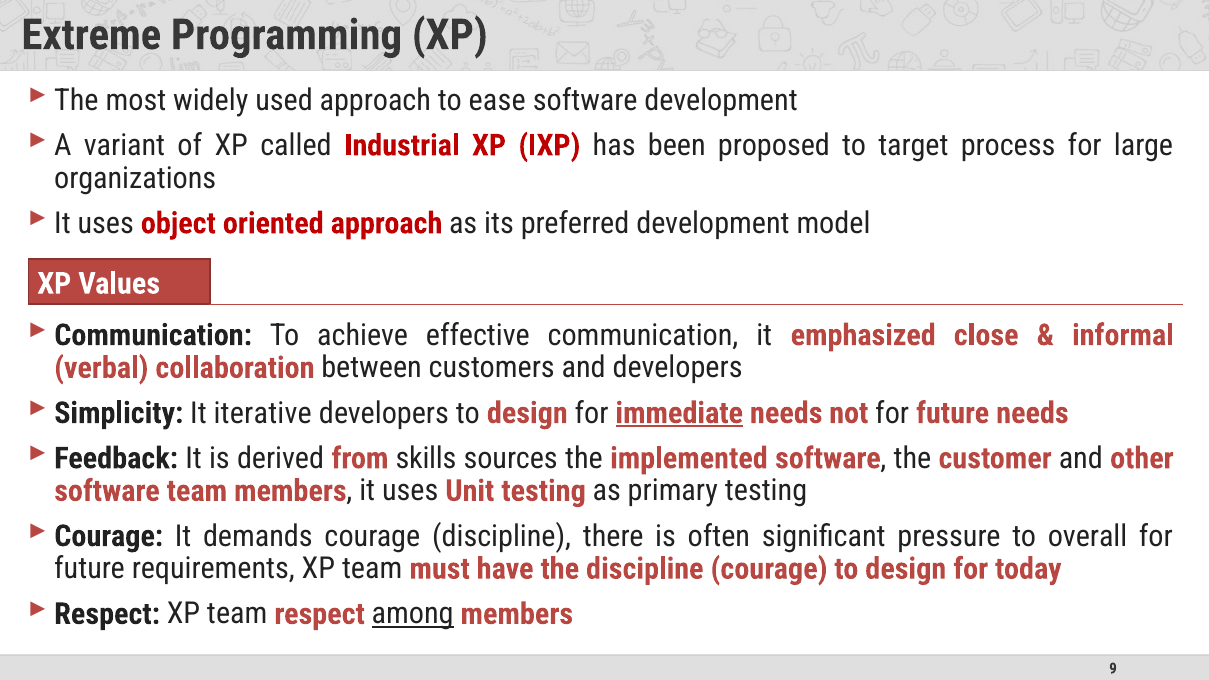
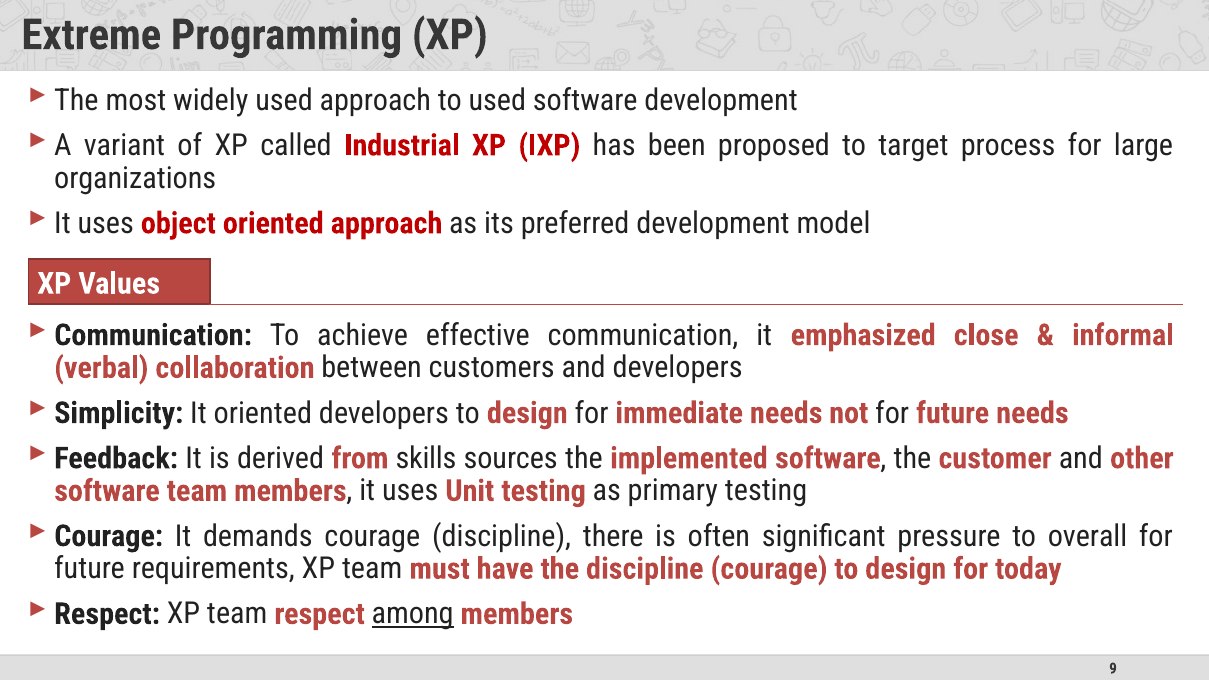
to ease: ease -> used
It iterative: iterative -> oriented
immediate underline: present -> none
